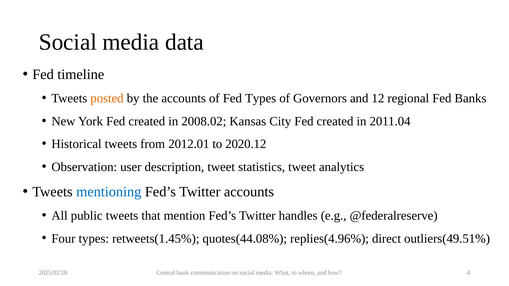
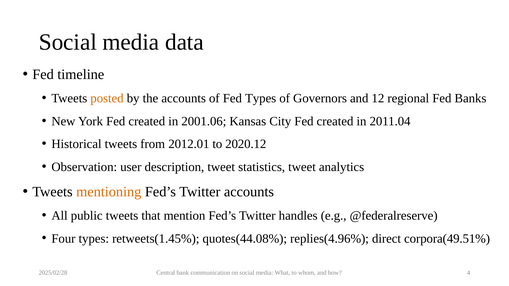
2008.02: 2008.02 -> 2001.06
mentioning colour: blue -> orange
outliers(49.51%: outliers(49.51% -> corpora(49.51%
